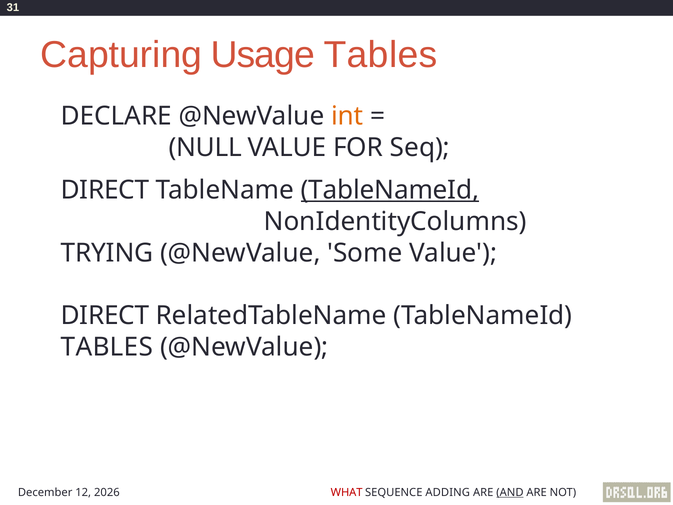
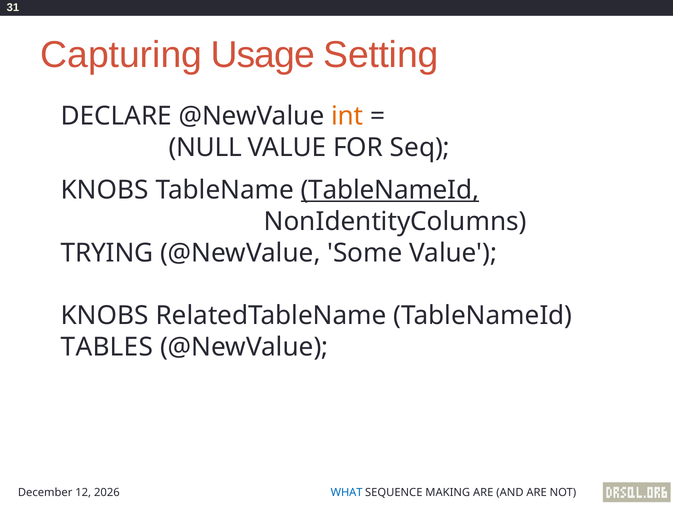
Usage Tables: Tables -> Setting
DIRECT at (105, 190): DIRECT -> KNOBS
DIRECT at (105, 316): DIRECT -> KNOBS
WHAT colour: red -> blue
ADDING: ADDING -> MAKING
AND underline: present -> none
